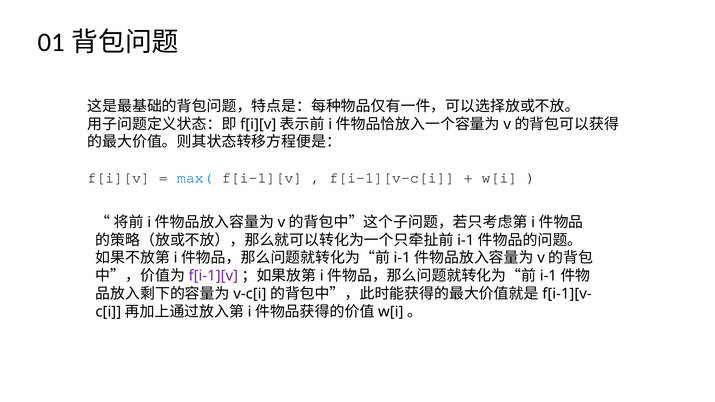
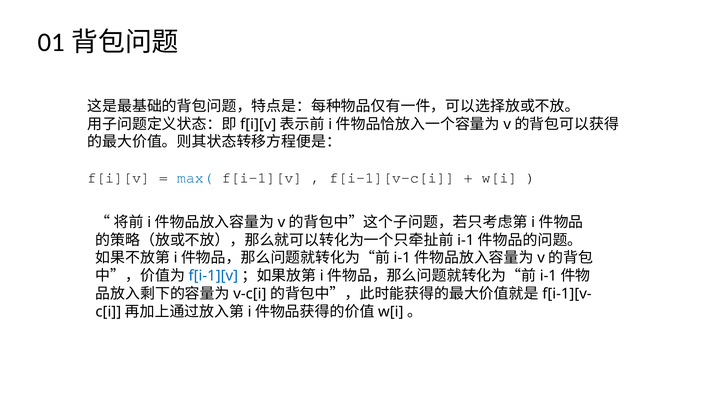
f[i-1][v at (213, 276) colour: purple -> blue
